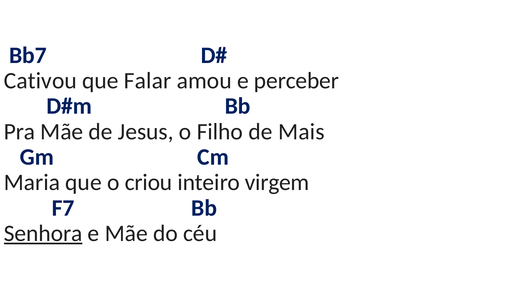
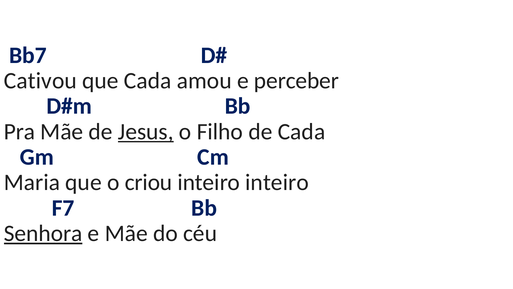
que Falar: Falar -> Cada
Jesus underline: none -> present
de Mais: Mais -> Cada
inteiro virgem: virgem -> inteiro
